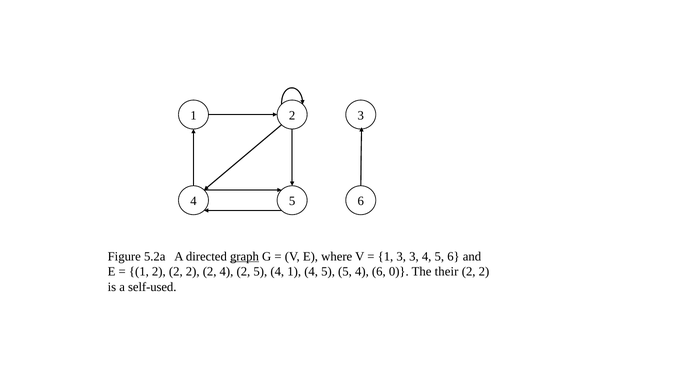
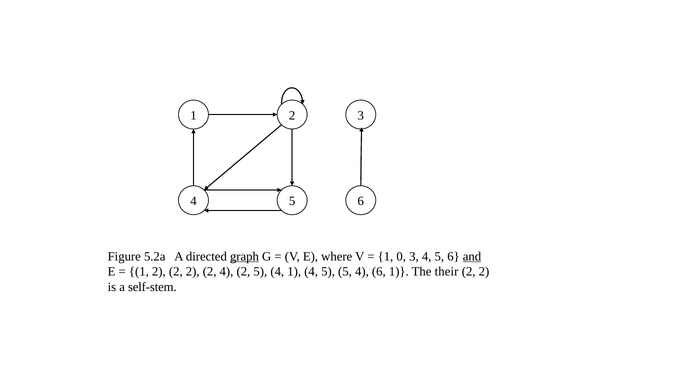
1 3: 3 -> 0
and underline: none -> present
6 0: 0 -> 1
self-used: self-used -> self-stem
